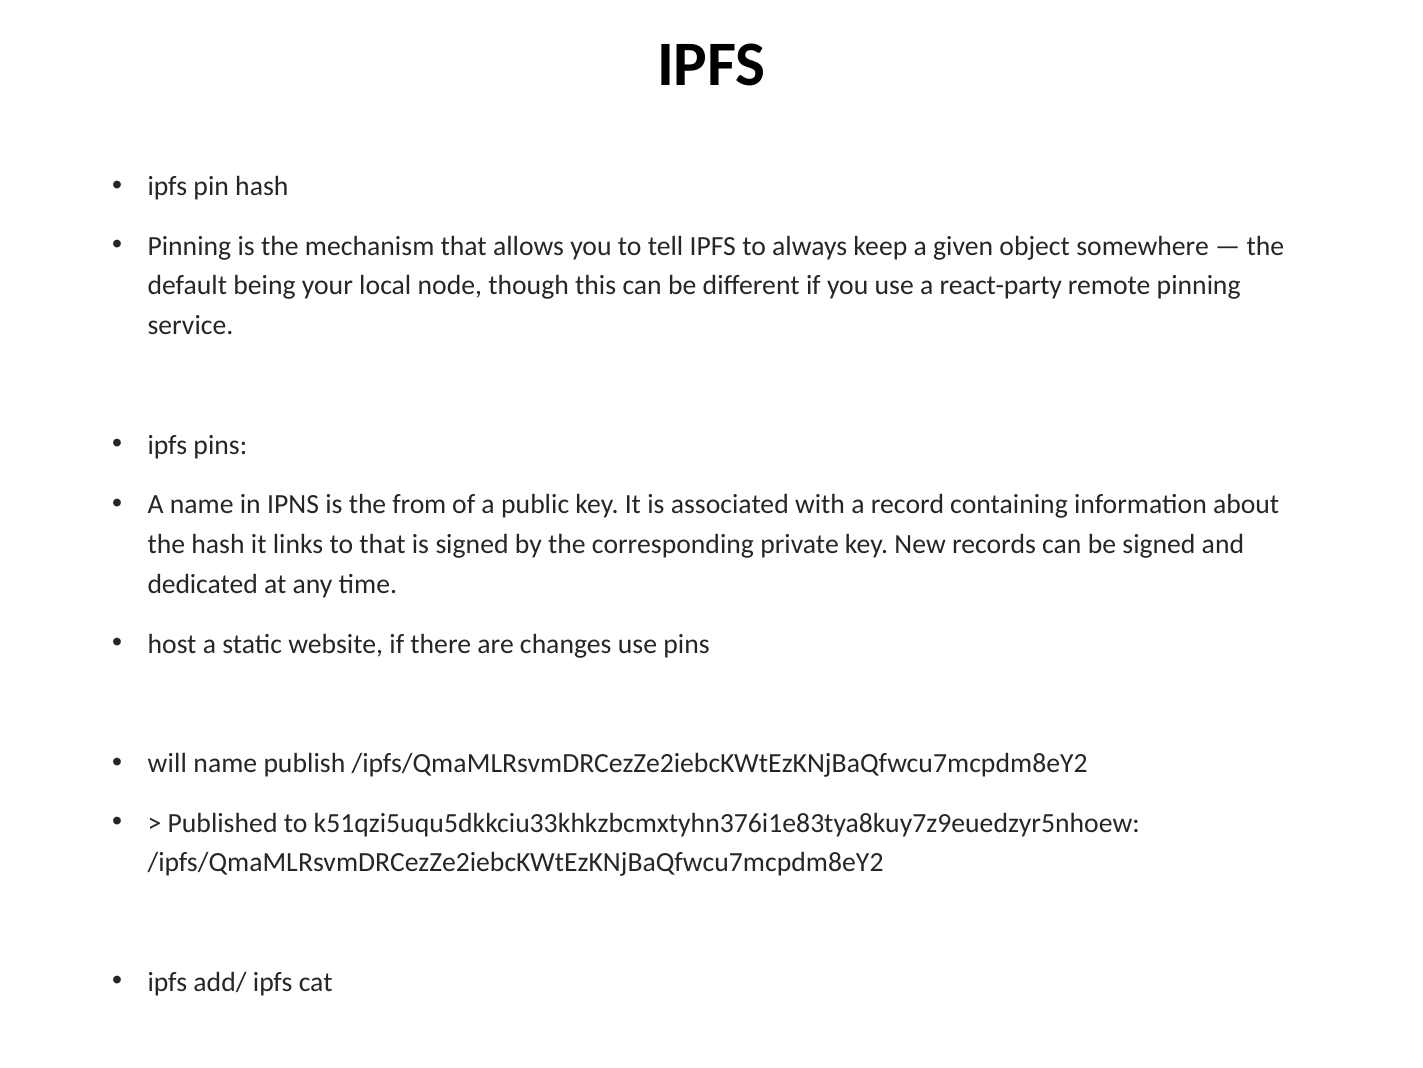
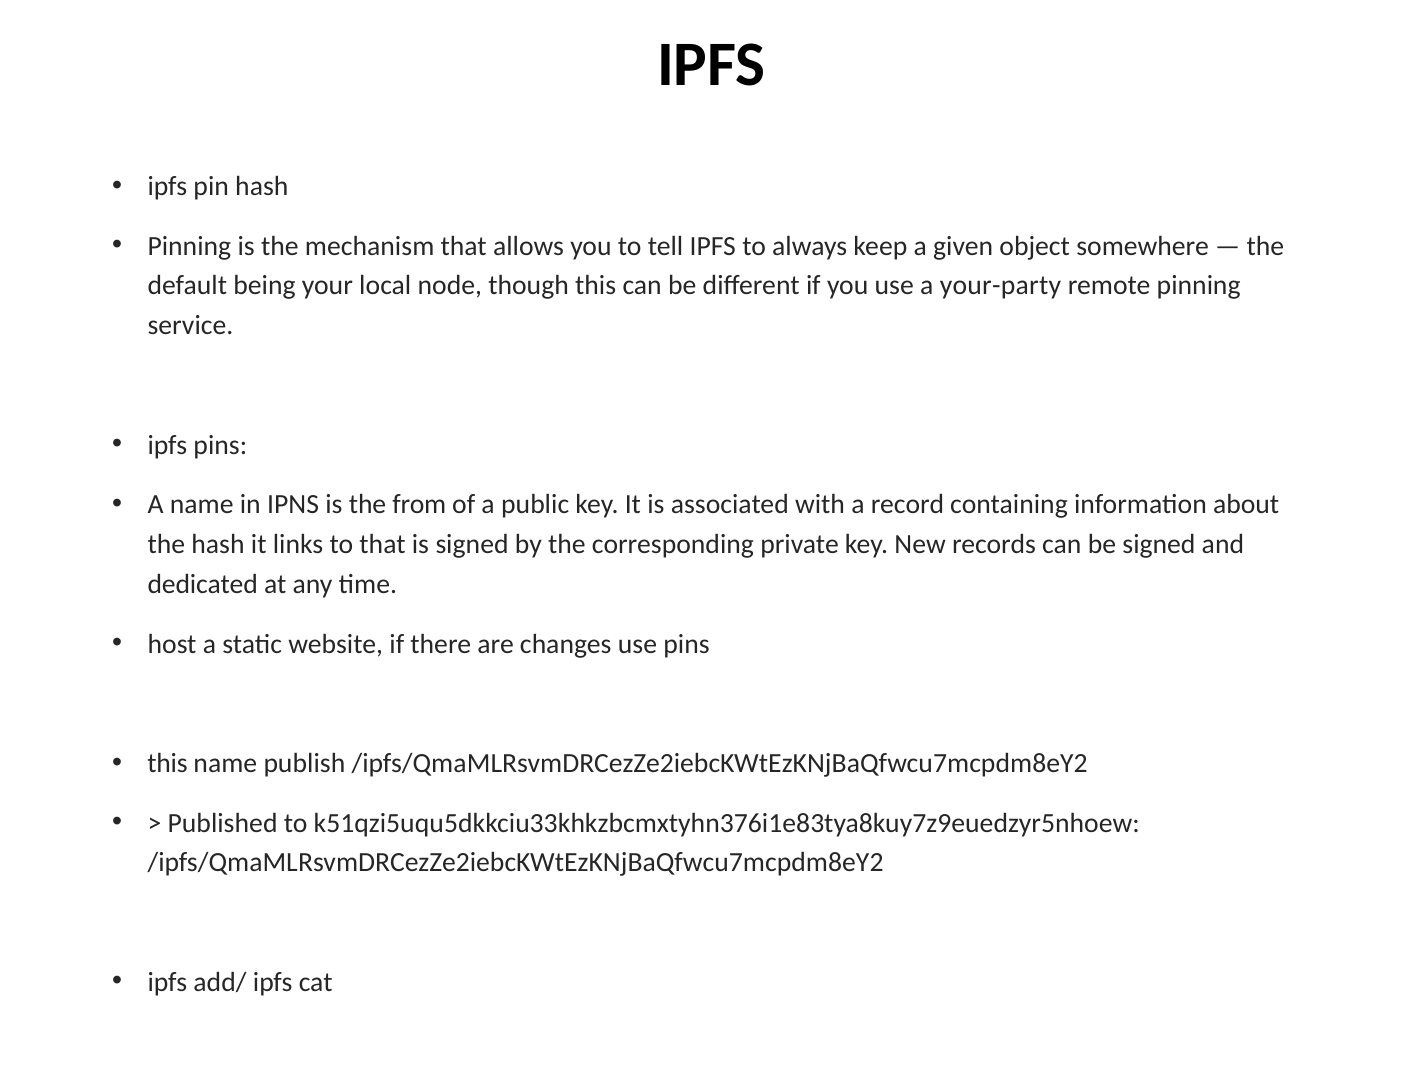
react-party: react-party -> your-party
will at (167, 763): will -> this
